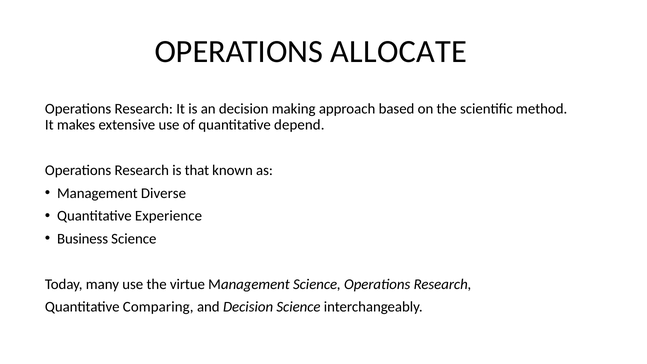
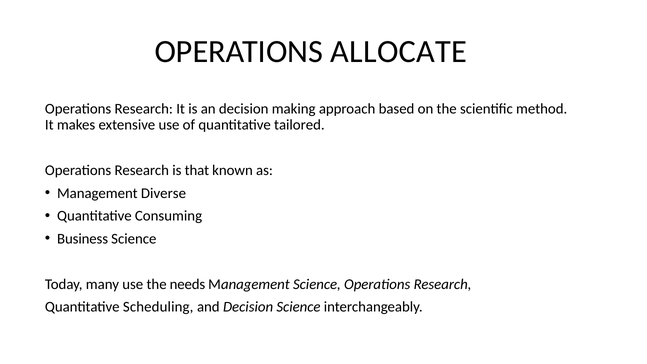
depend: depend -> tailored
Experience: Experience -> Consuming
virtue: virtue -> needs
Comparing: Comparing -> Scheduling
